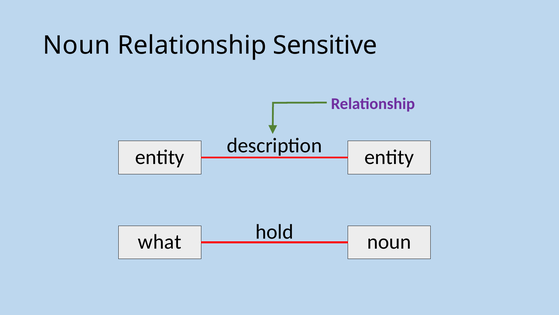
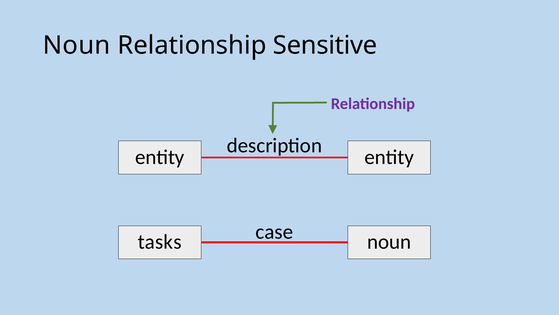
hold: hold -> case
what: what -> tasks
